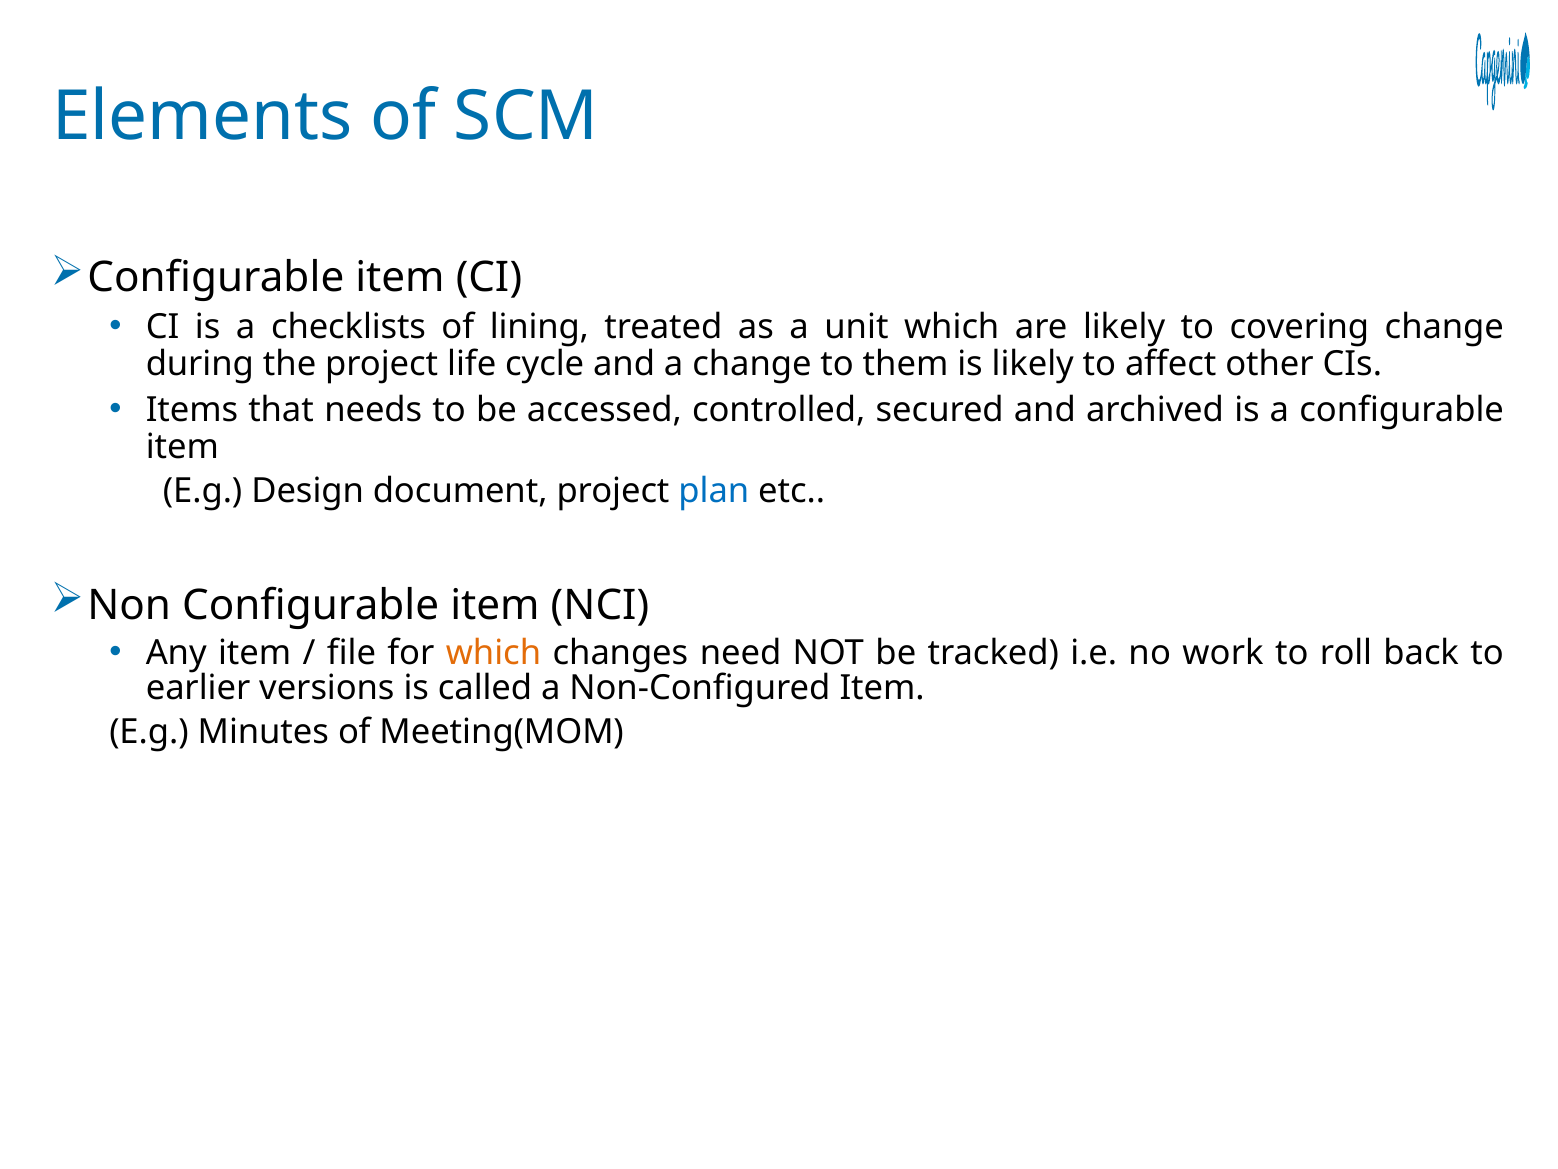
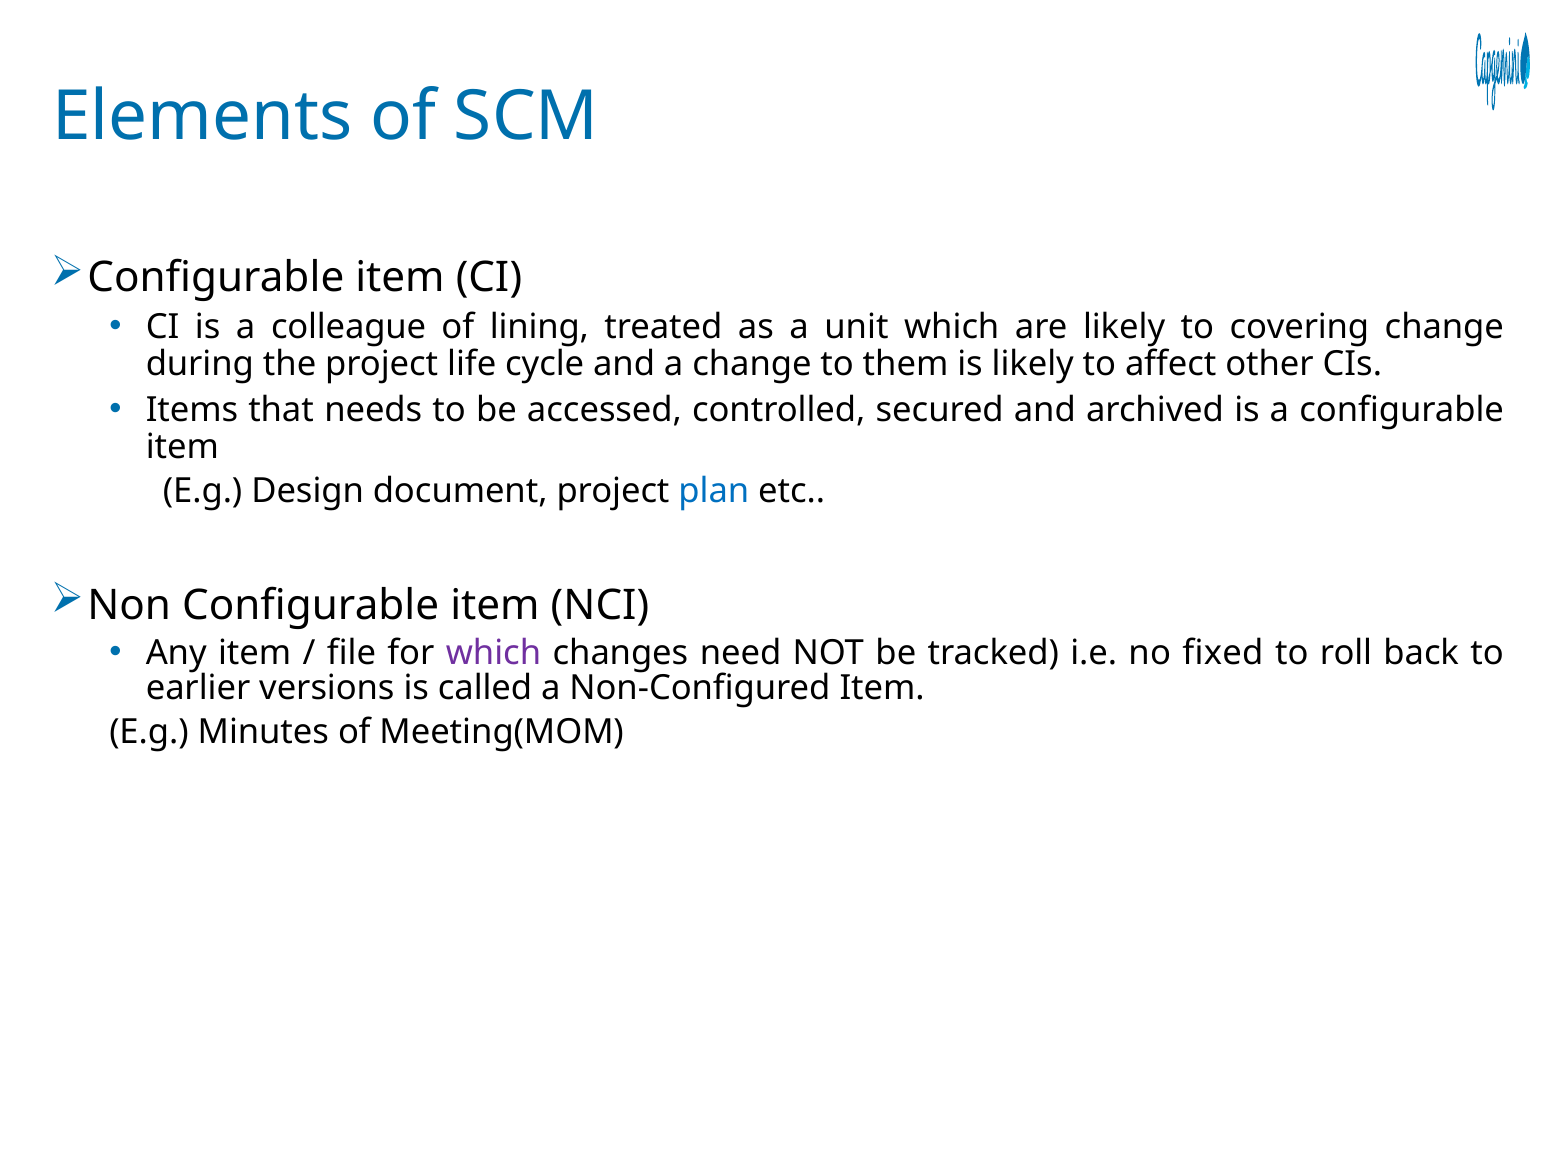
checklists: checklists -> colleague
which at (493, 653) colour: orange -> purple
work: work -> fixed
